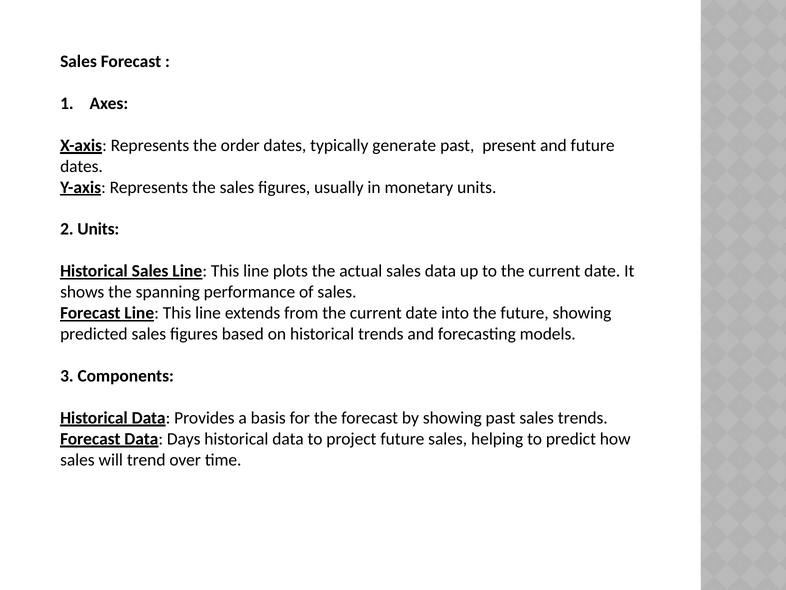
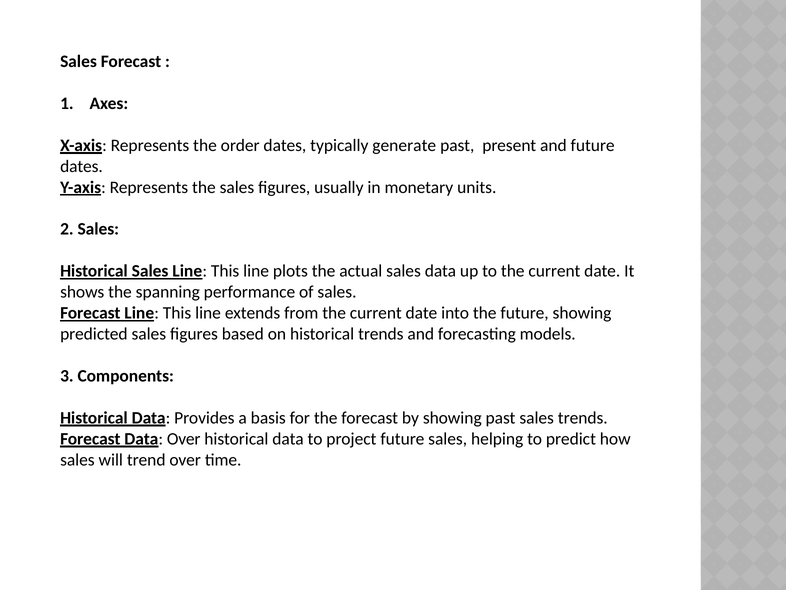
2 Units: Units -> Sales
Data Days: Days -> Over
